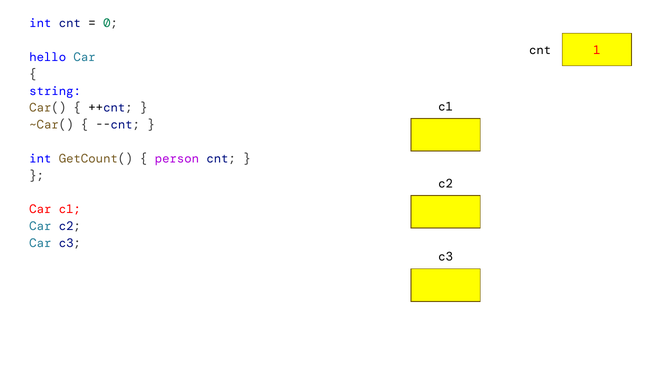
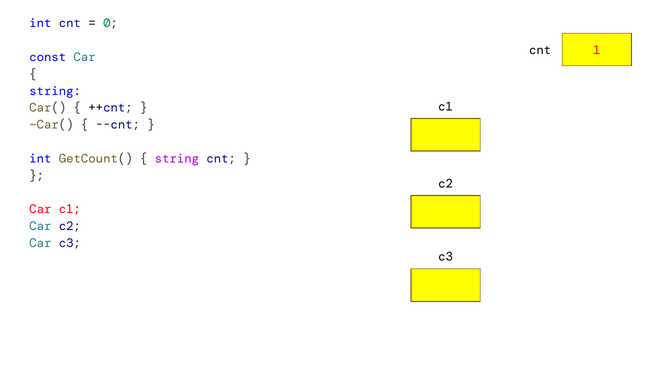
hello: hello -> const
person at (177, 159): person -> string
